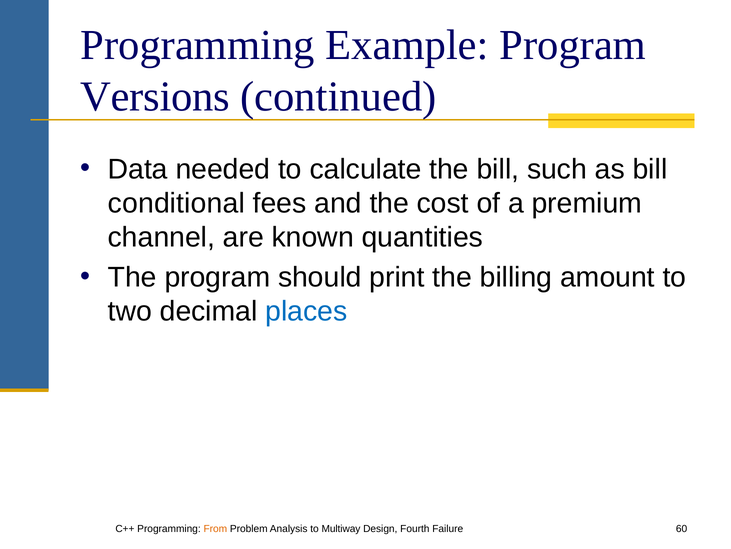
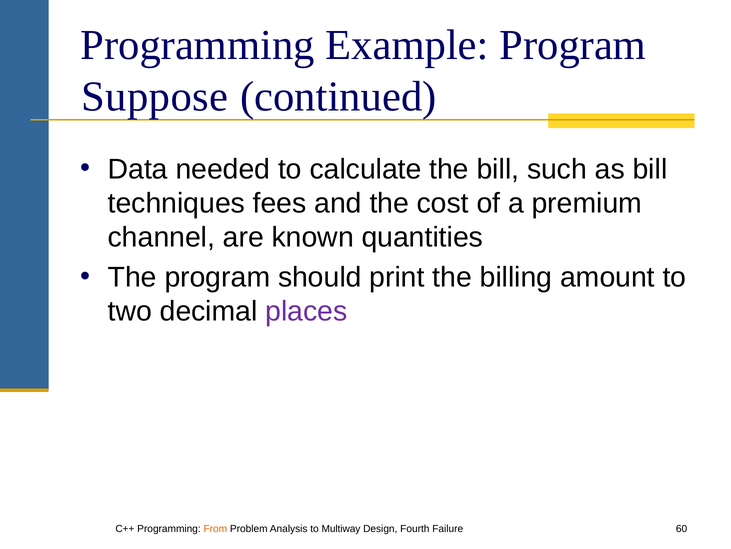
Versions: Versions -> Suppose
conditional: conditional -> techniques
places colour: blue -> purple
